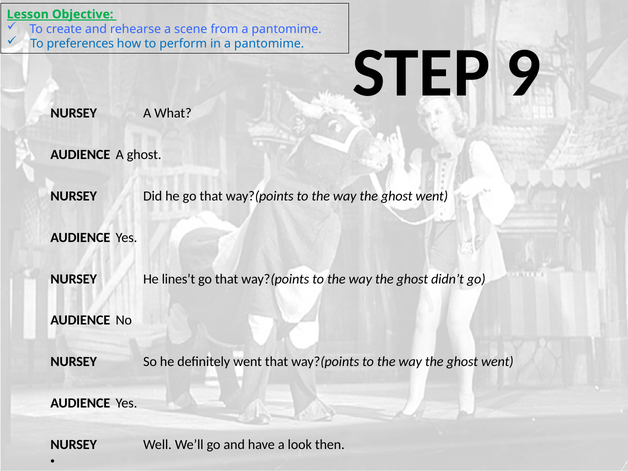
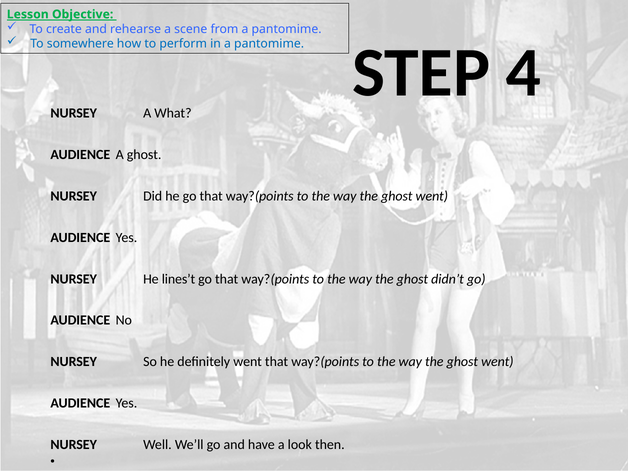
preferences: preferences -> somewhere
9: 9 -> 4
